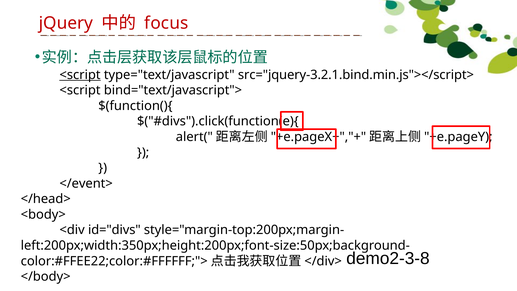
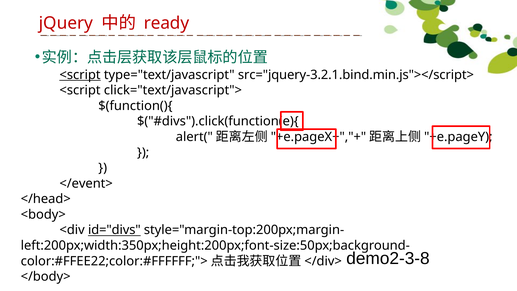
focus: focus -> ready
bind="text/javascript">: bind="text/javascript"> -> click="text/javascript">
id="divs underline: none -> present
